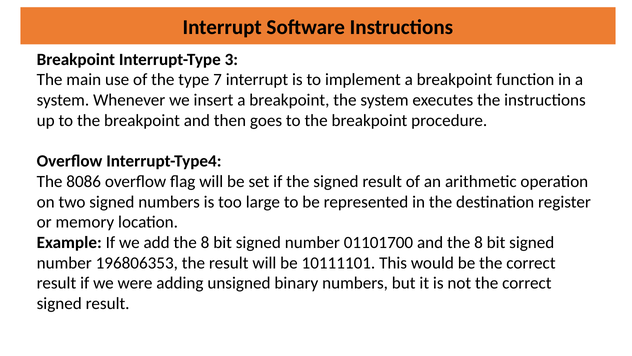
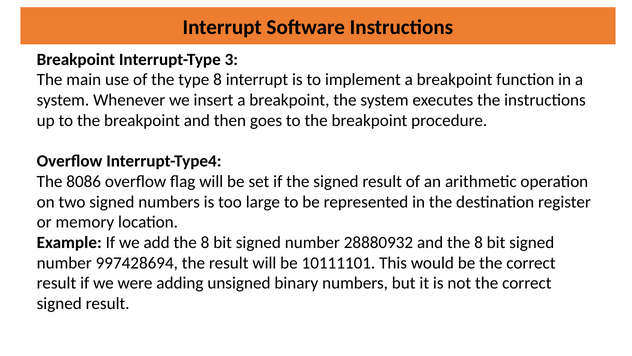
type 7: 7 -> 8
01101700: 01101700 -> 28880932
196806353: 196806353 -> 997428694
